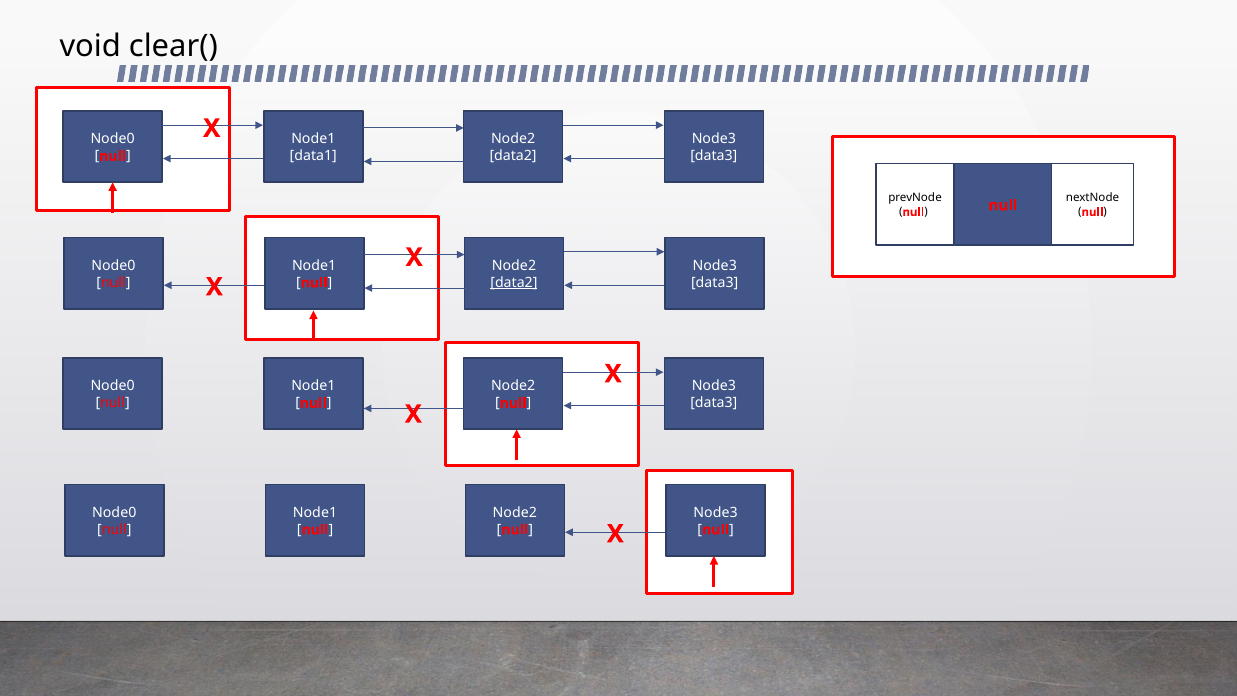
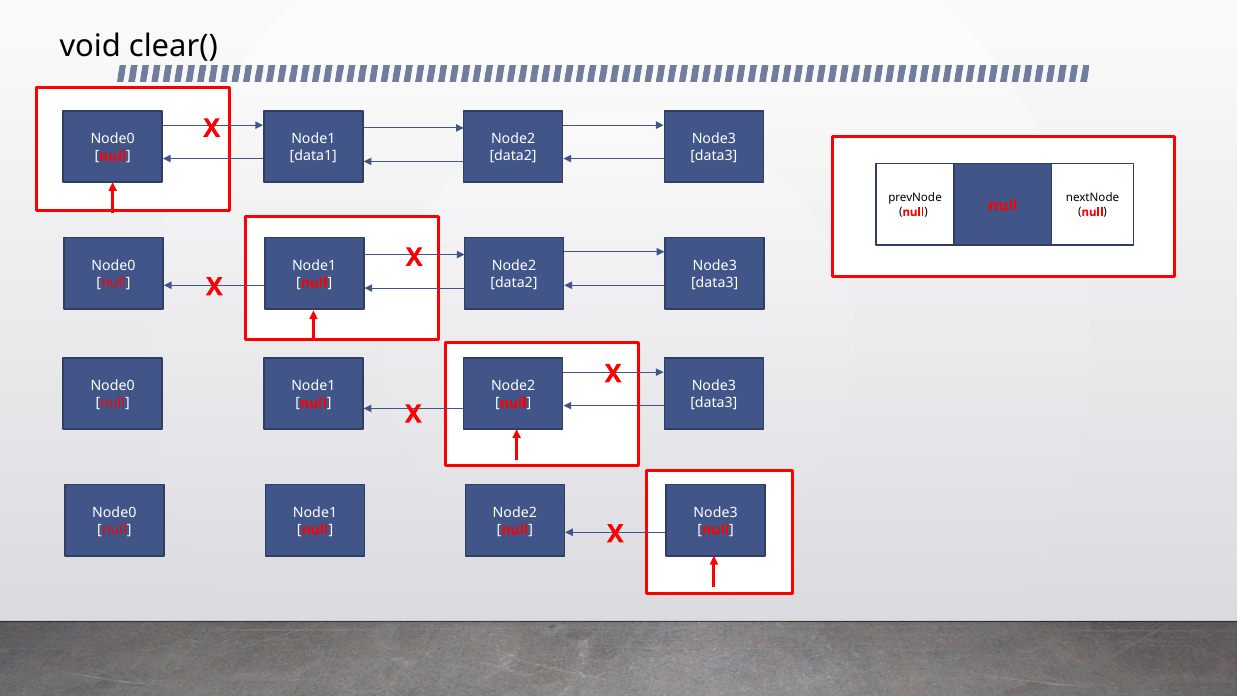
data2 at (514, 283) underline: present -> none
